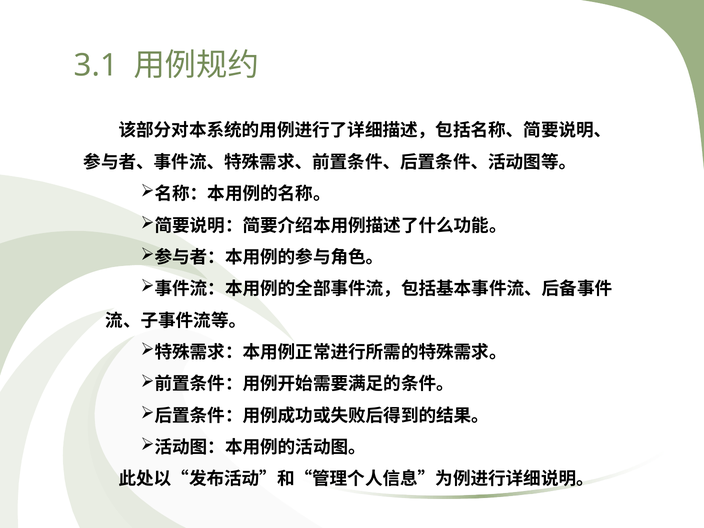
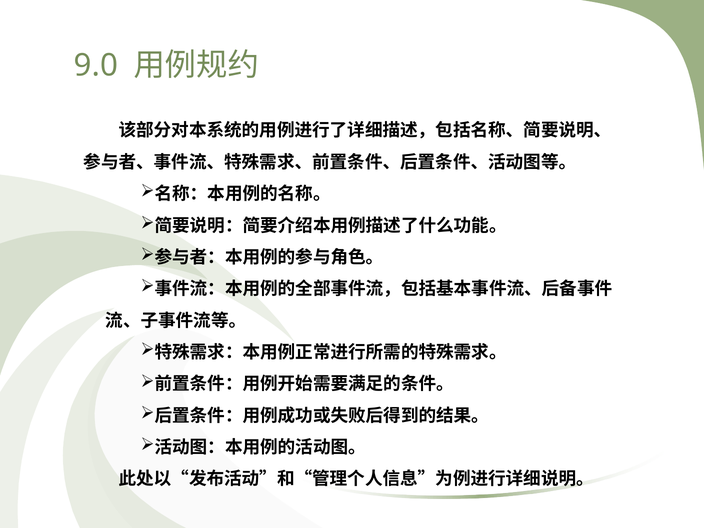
3.1: 3.1 -> 9.0
